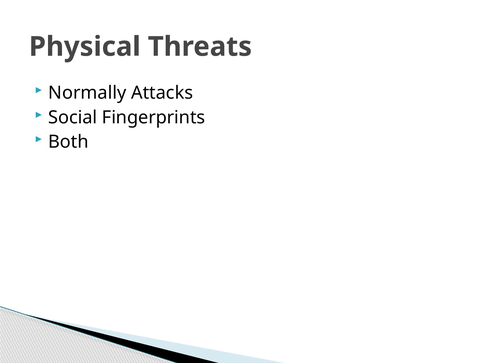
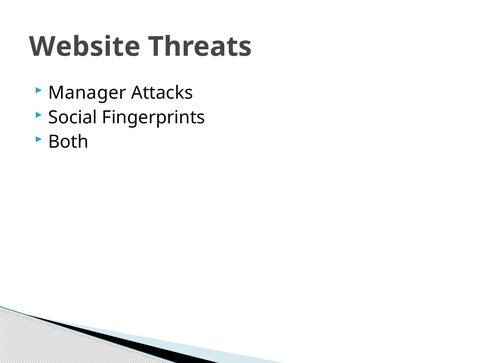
Physical: Physical -> Website
Normally: Normally -> Manager
